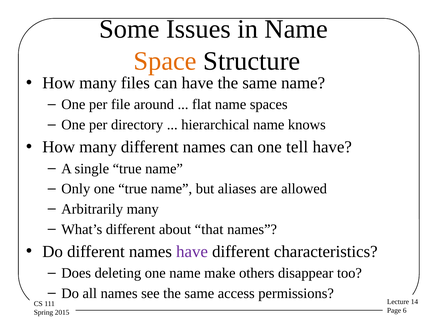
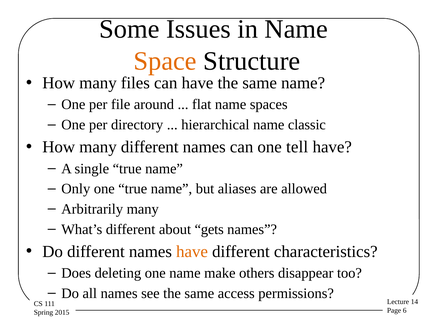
knows: knows -> classic
that: that -> gets
have at (192, 252) colour: purple -> orange
